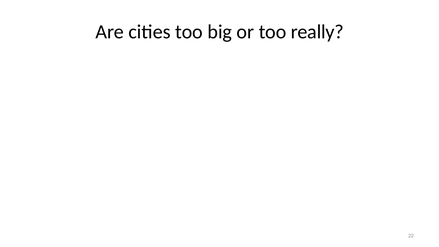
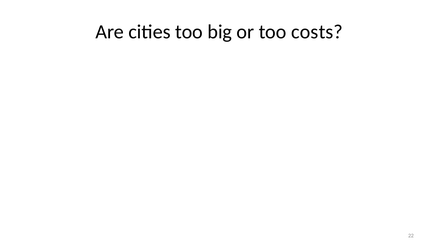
really: really -> costs
